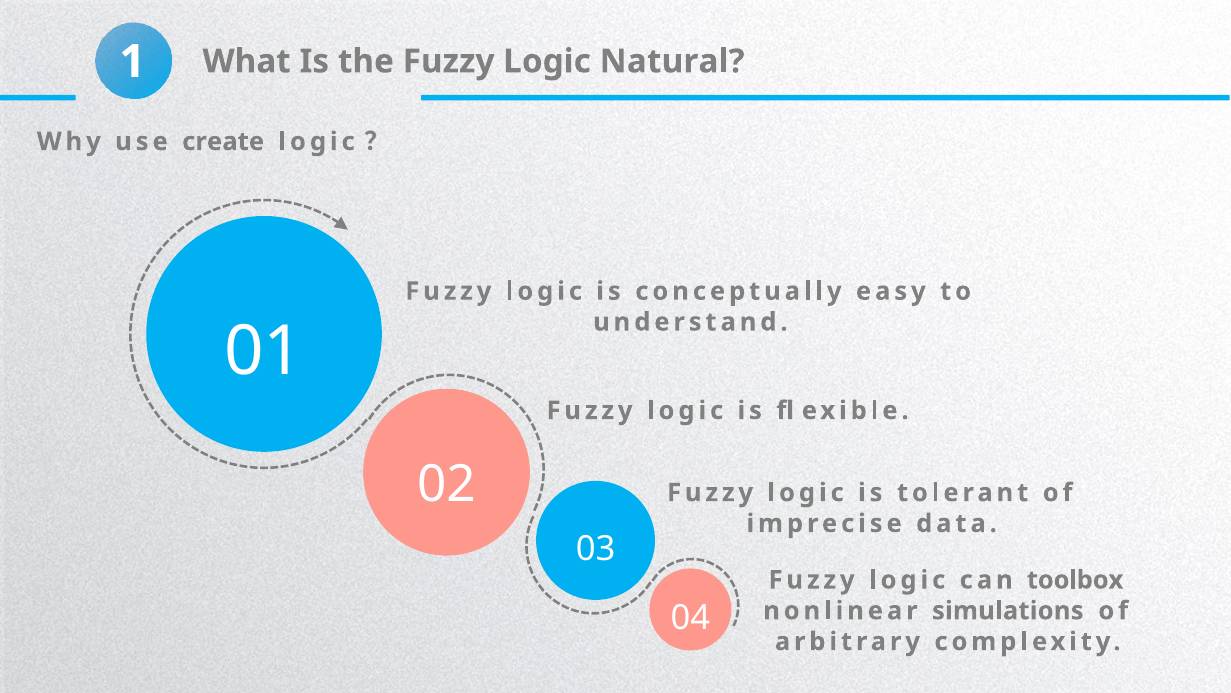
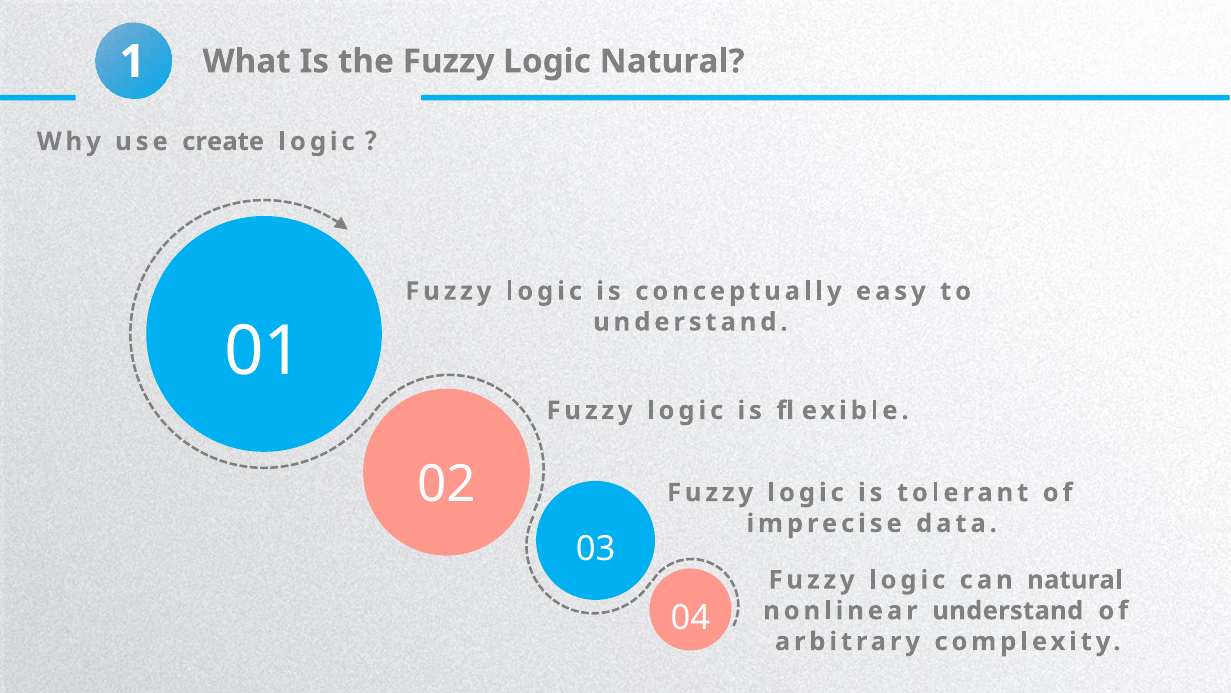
can toolbox: toolbox -> natural
nonlinear simulations: simulations -> understand
